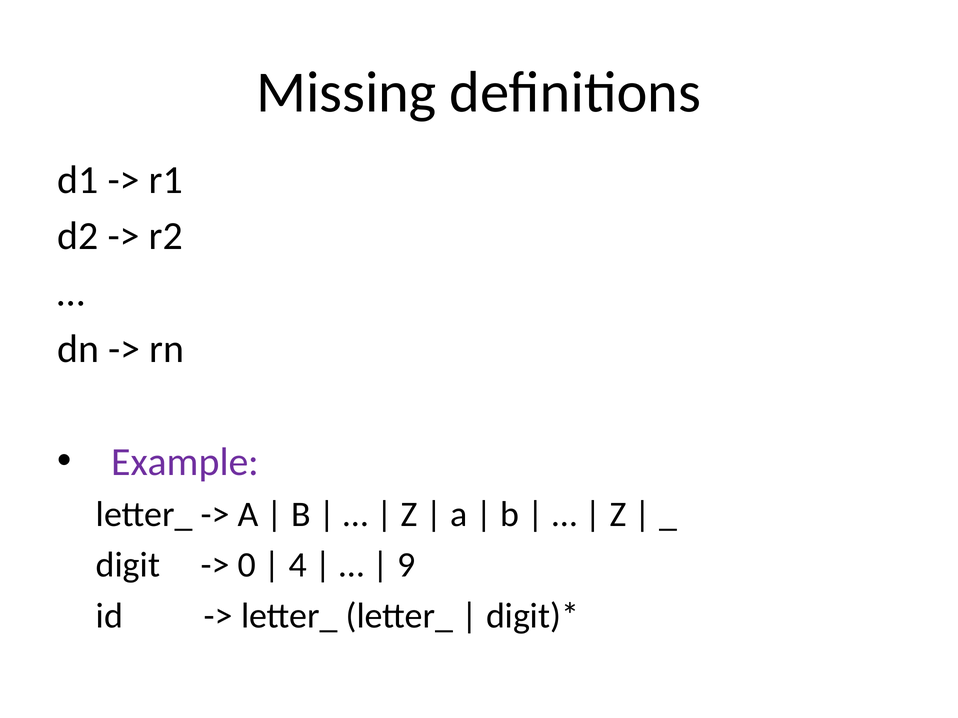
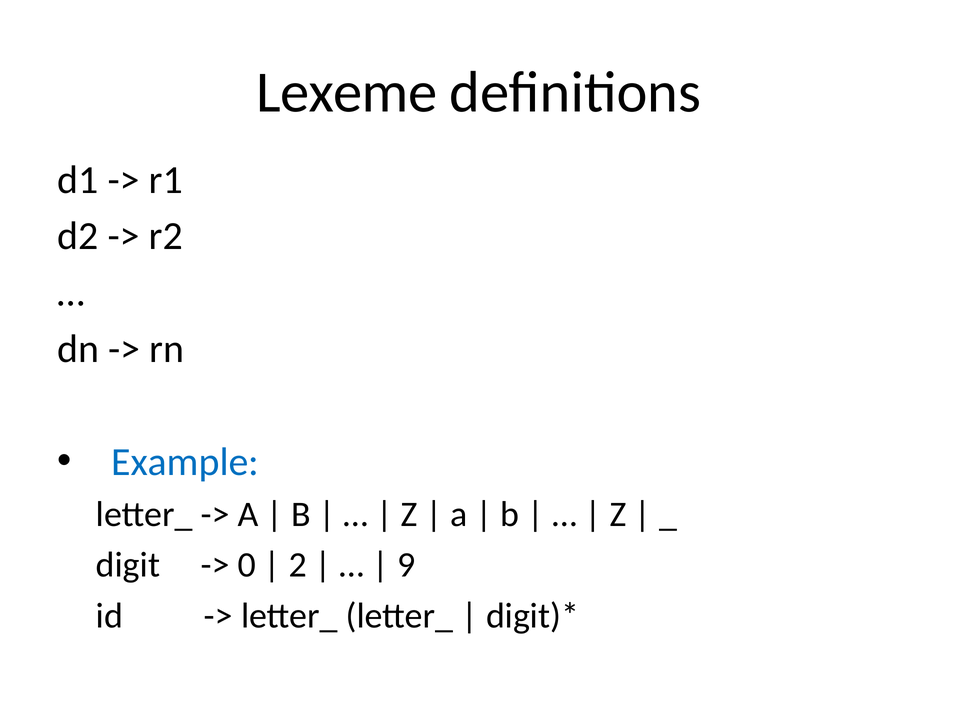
Missing: Missing -> Lexeme
Example colour: purple -> blue
4: 4 -> 2
